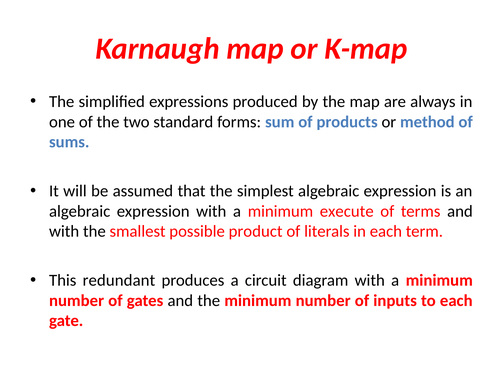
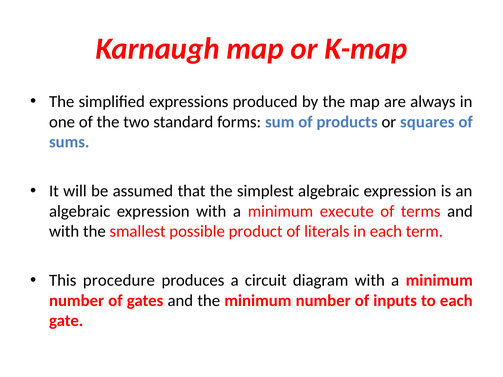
method: method -> squares
redundant: redundant -> procedure
